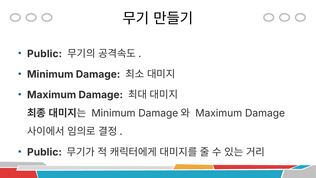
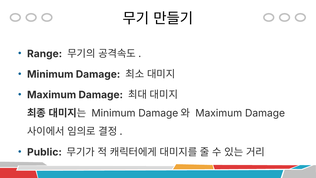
Public at (45, 54): Public -> Range
